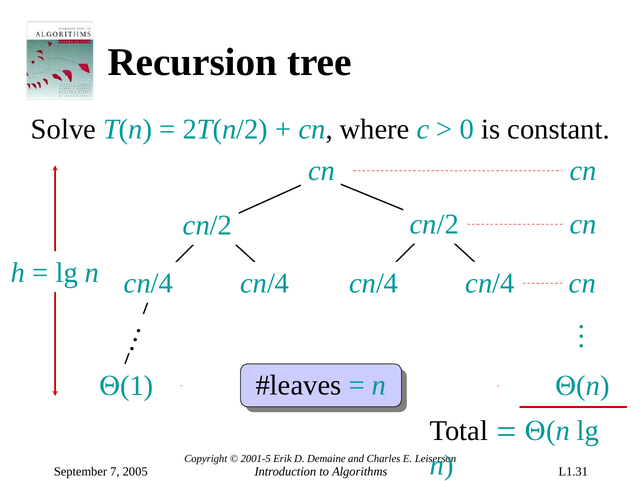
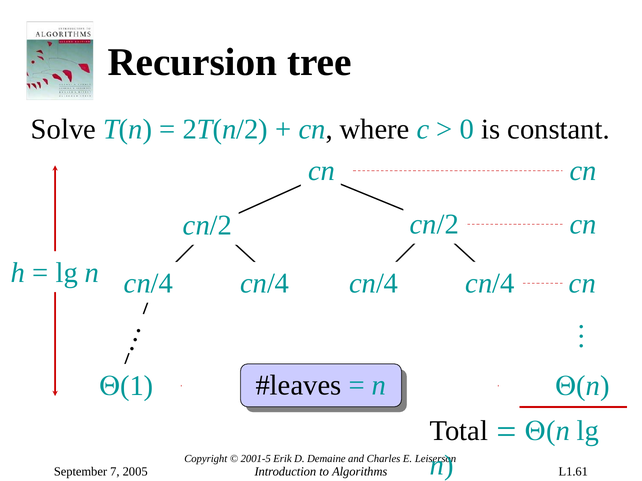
L1.31: L1.31 -> L1.61
